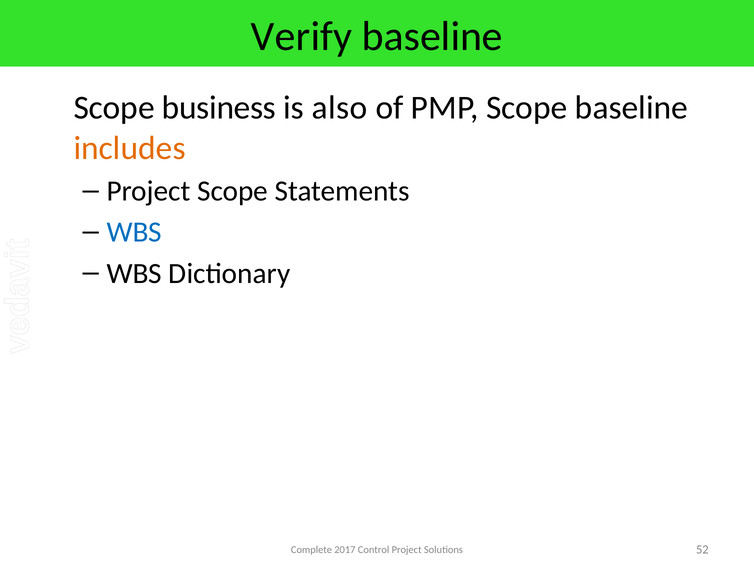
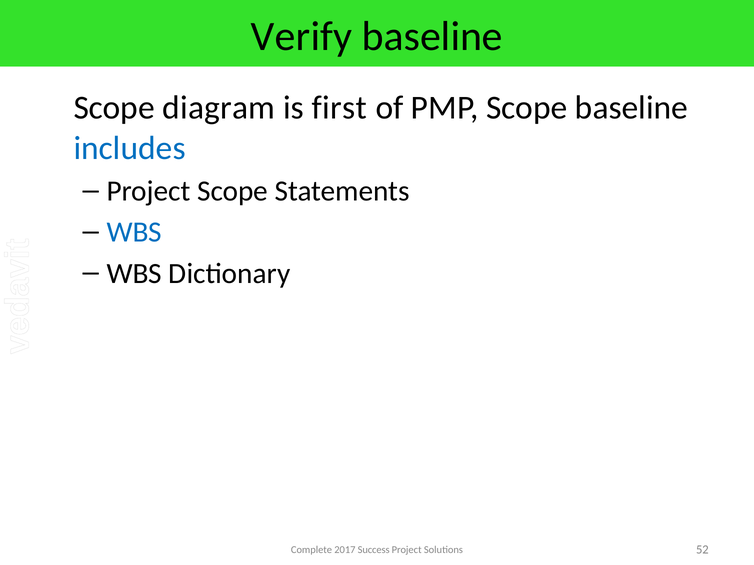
business: business -> diagram
also: also -> first
includes colour: orange -> blue
Control: Control -> Success
